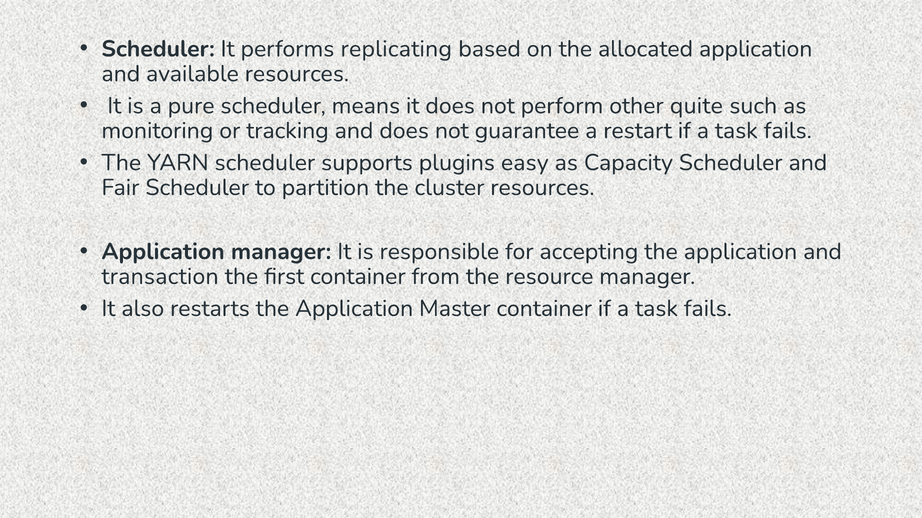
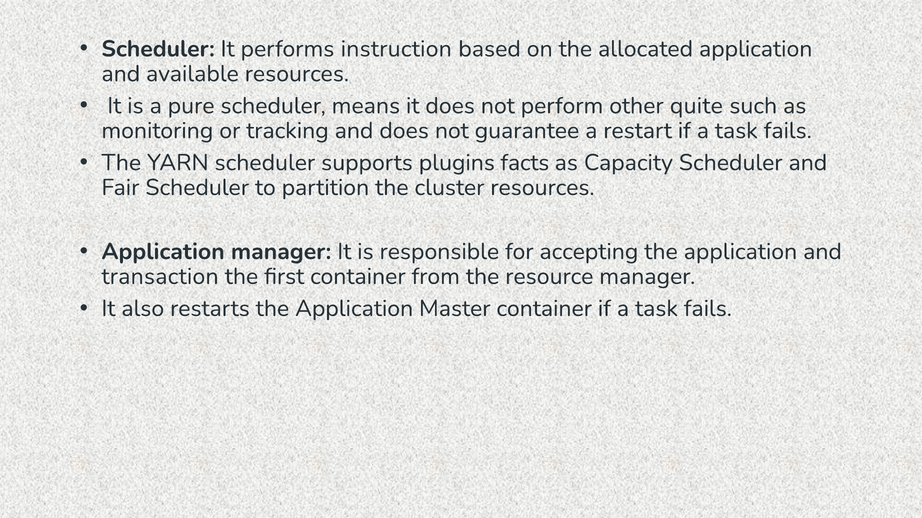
replicating: replicating -> instruction
easy: easy -> facts
